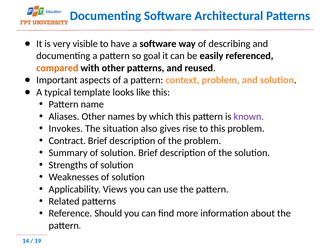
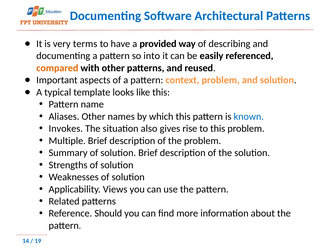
visible: visible -> terms
a software: software -> provided
goal: goal -> into
known colour: purple -> blue
Contract: Contract -> Multiple
